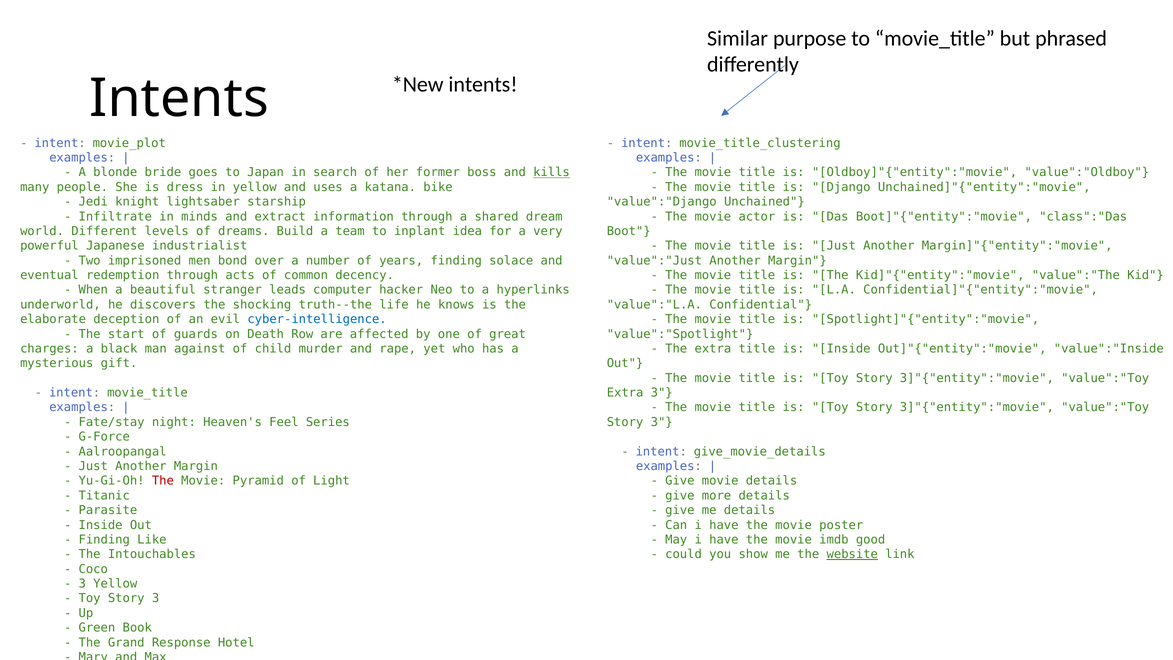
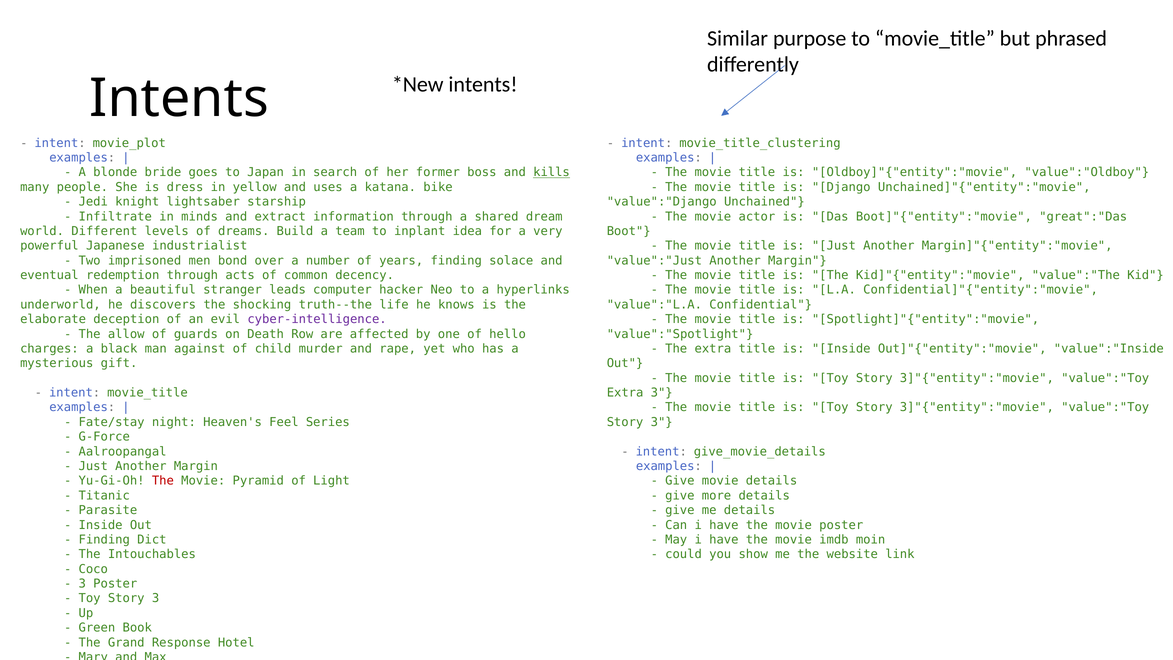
class":"Das: class":"Das -> great":"Das
cyber-intelligence colour: blue -> purple
start: start -> allow
great: great -> hello
Like: Like -> Dict
good: good -> moin
website underline: present -> none
3 Yellow: Yellow -> Poster
